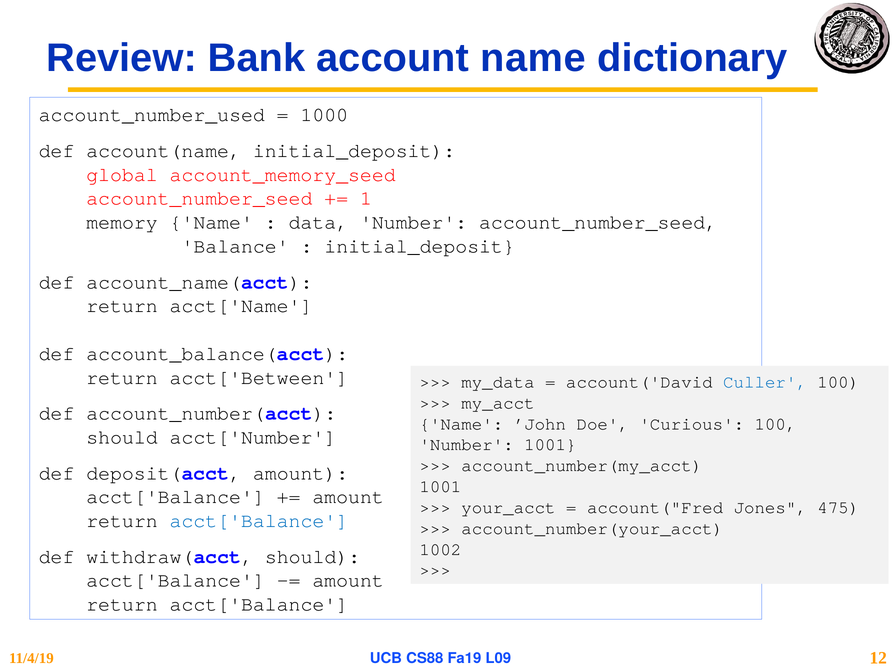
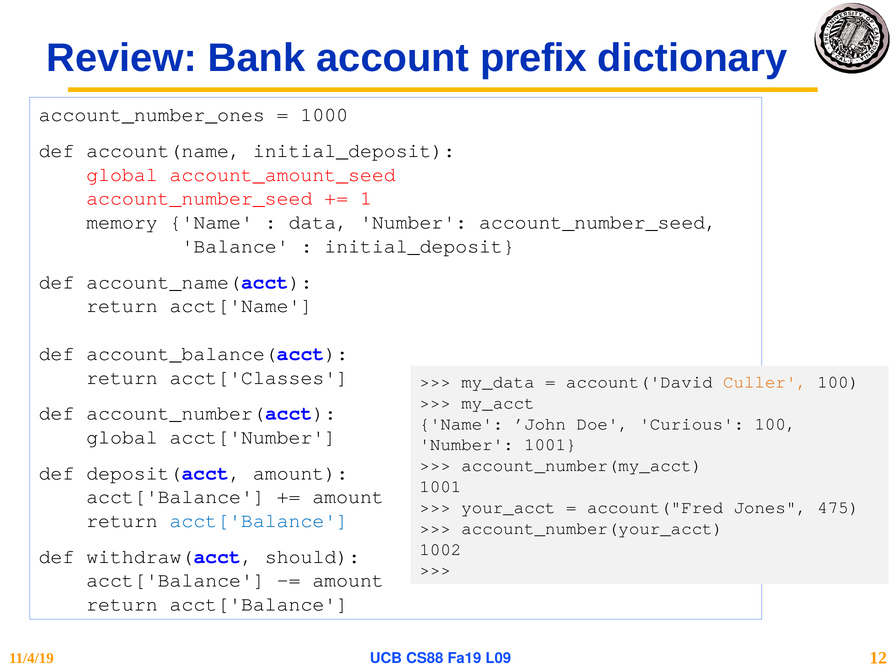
account name: name -> prefix
account_number_used: account_number_used -> account_number_ones
account_memory_seed: account_memory_seed -> account_amount_seed
acct['Between: acct['Between -> acct['Classes
Culler colour: blue -> orange
should at (122, 437): should -> global
